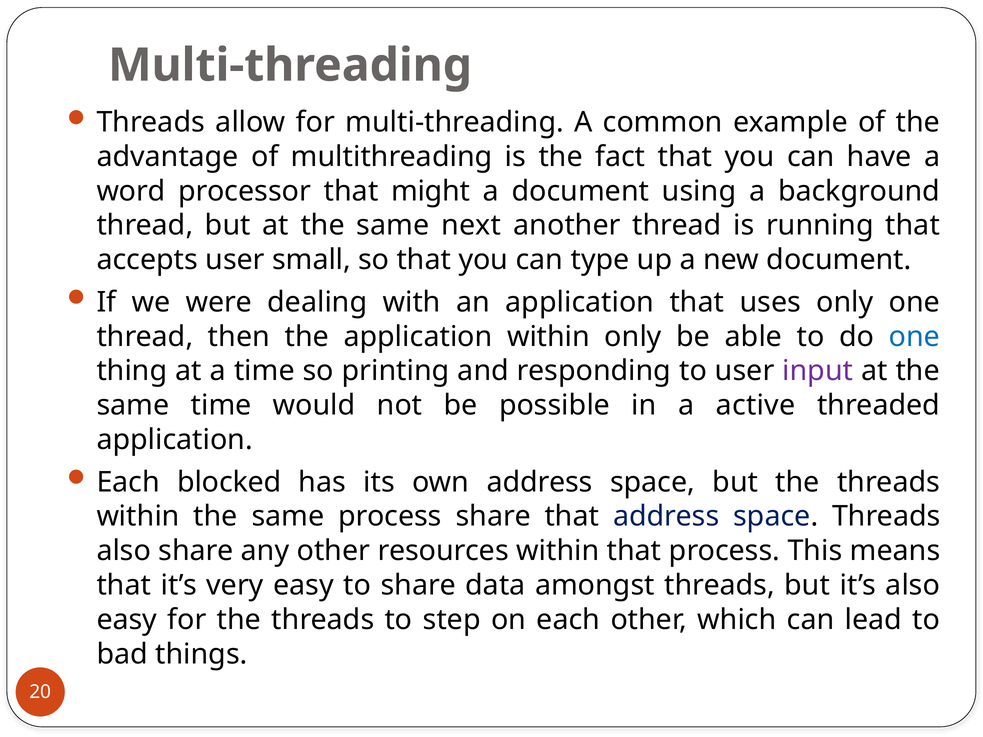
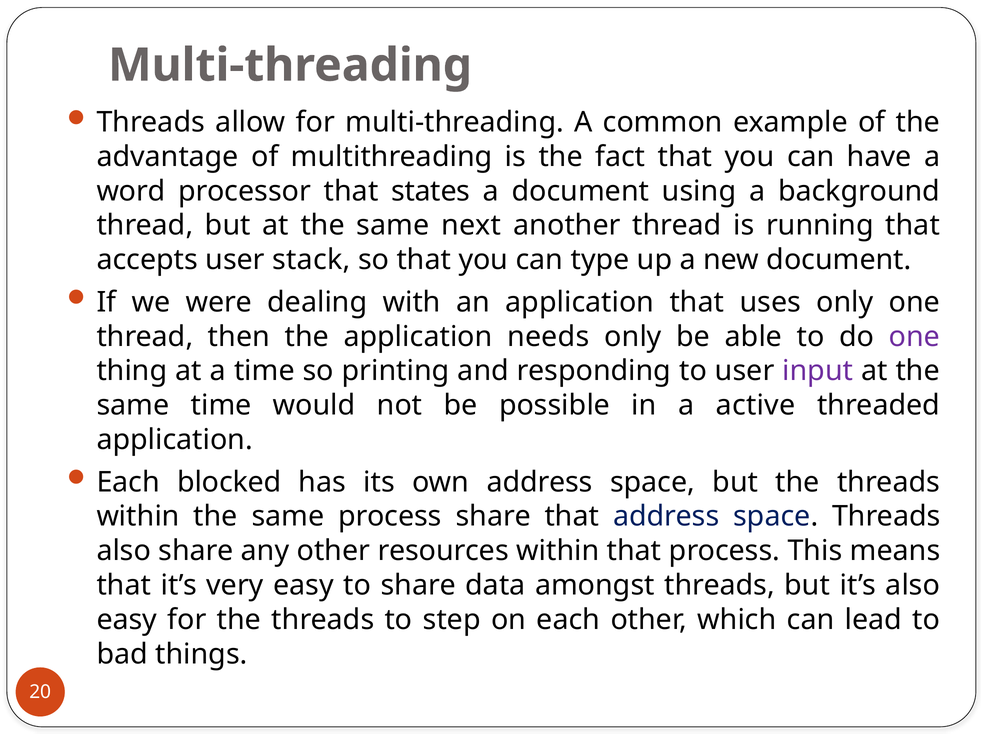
might: might -> states
small: small -> stack
application within: within -> needs
one at (914, 337) colour: blue -> purple
